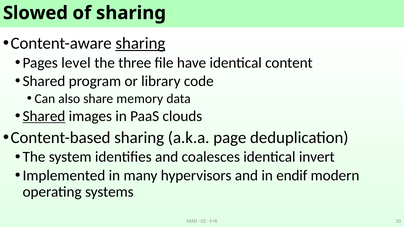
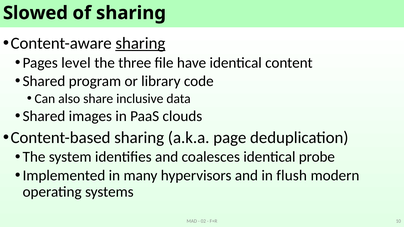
memory: memory -> inclusive
Shared at (44, 116) underline: present -> none
invert: invert -> probe
endif: endif -> flush
